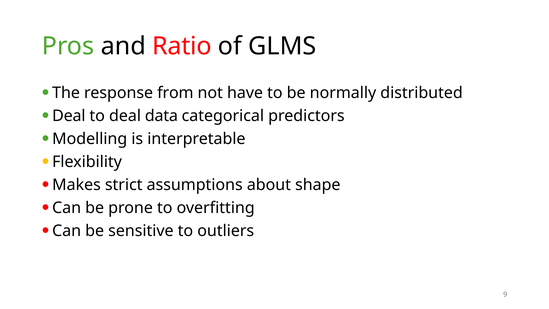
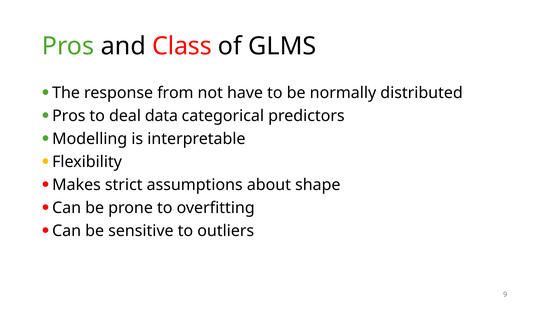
Ratio: Ratio -> Class
Deal at (69, 116): Deal -> Pros
